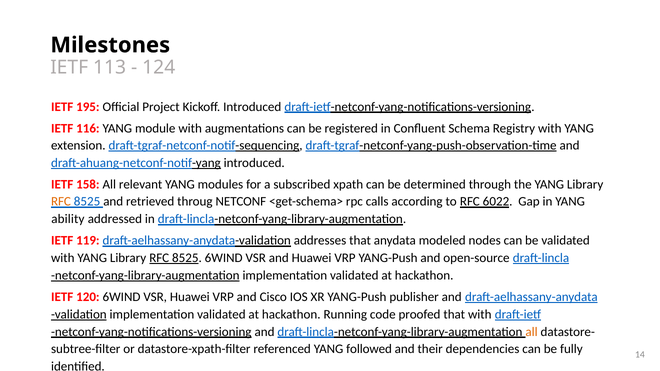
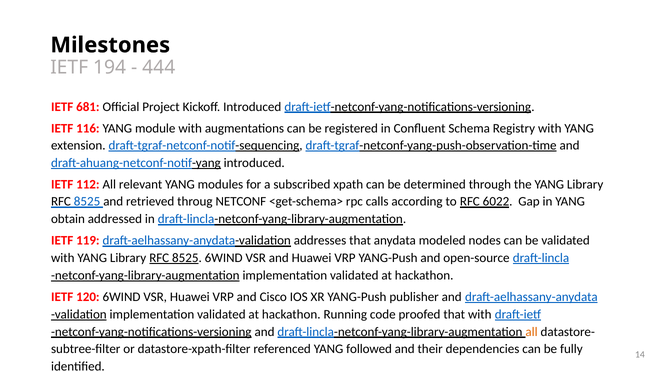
113: 113 -> 194
124: 124 -> 444
195: 195 -> 681
158: 158 -> 112
RFC at (61, 202) colour: orange -> black
ability: ability -> obtain
